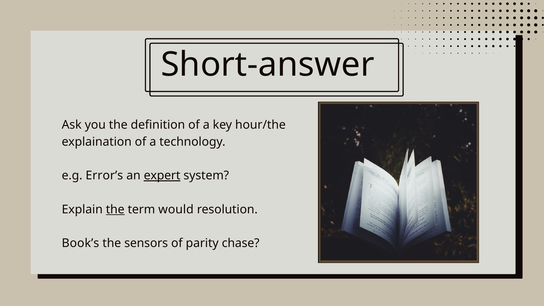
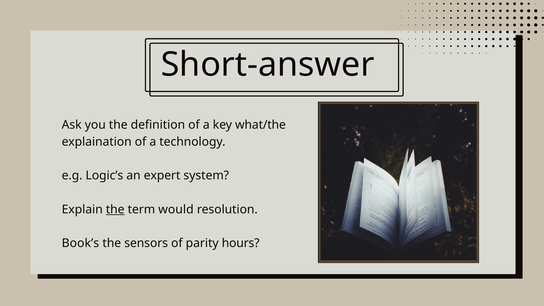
hour/the: hour/the -> what/the
Error’s: Error’s -> Logic’s
expert underline: present -> none
chase: chase -> hours
